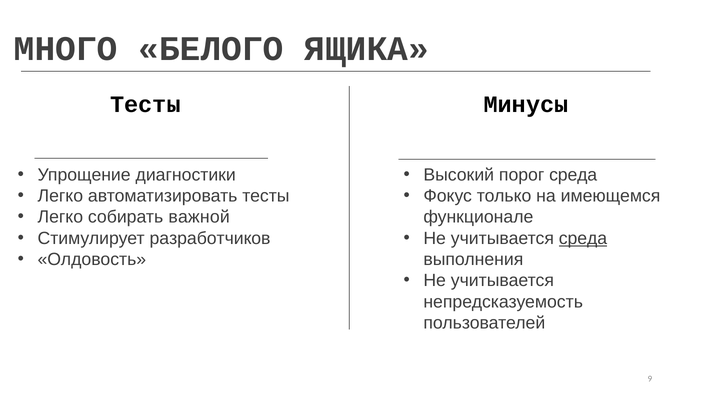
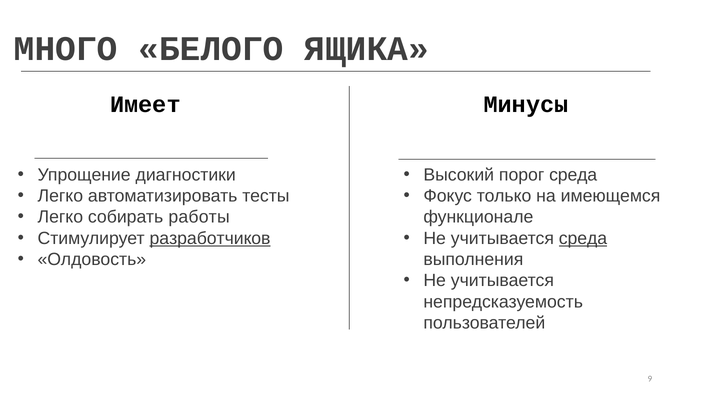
Тесты at (145, 105): Тесты -> Имеет
важной: важной -> работы
разработчиков underline: none -> present
